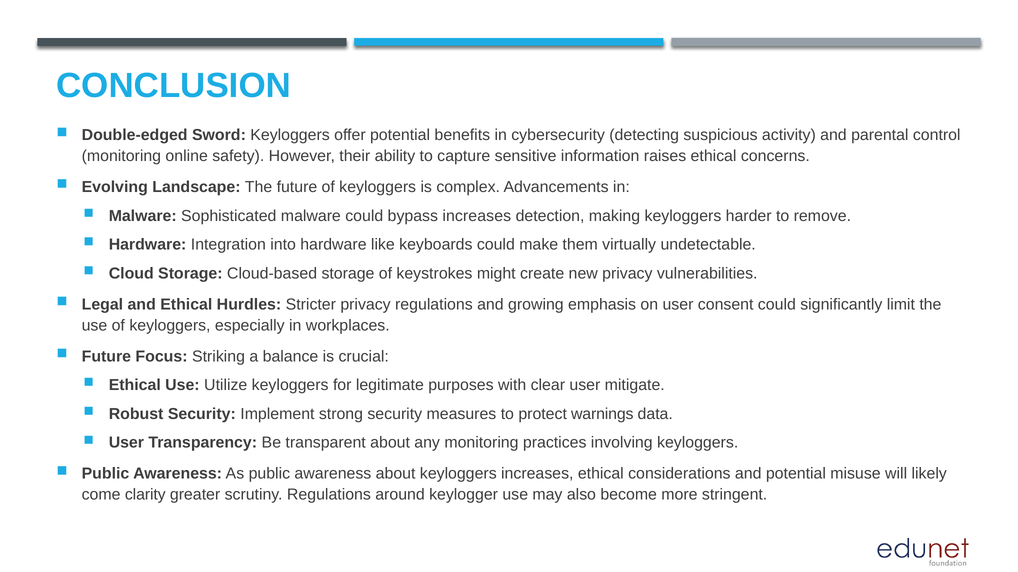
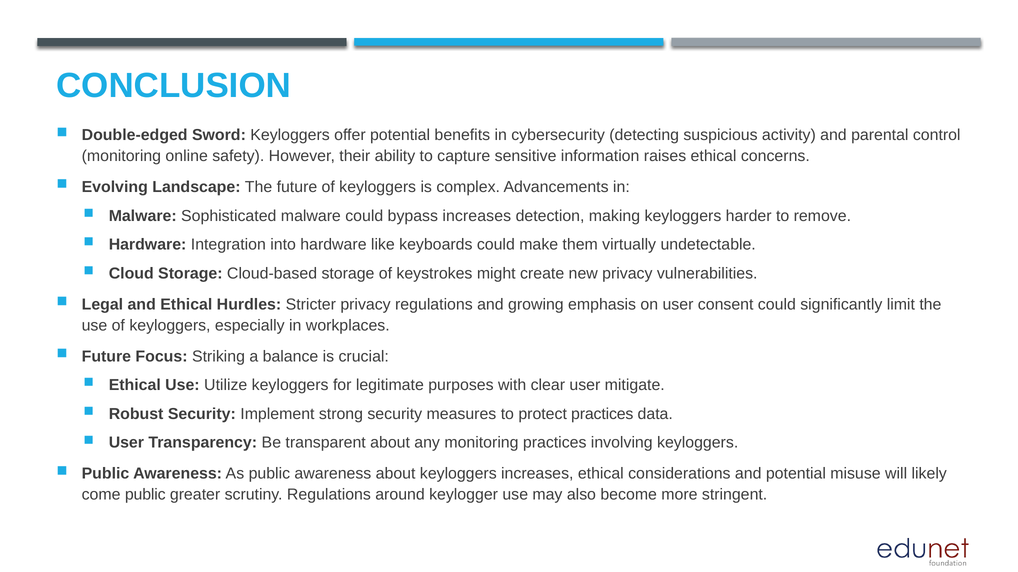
protect warnings: warnings -> practices
come clarity: clarity -> public
